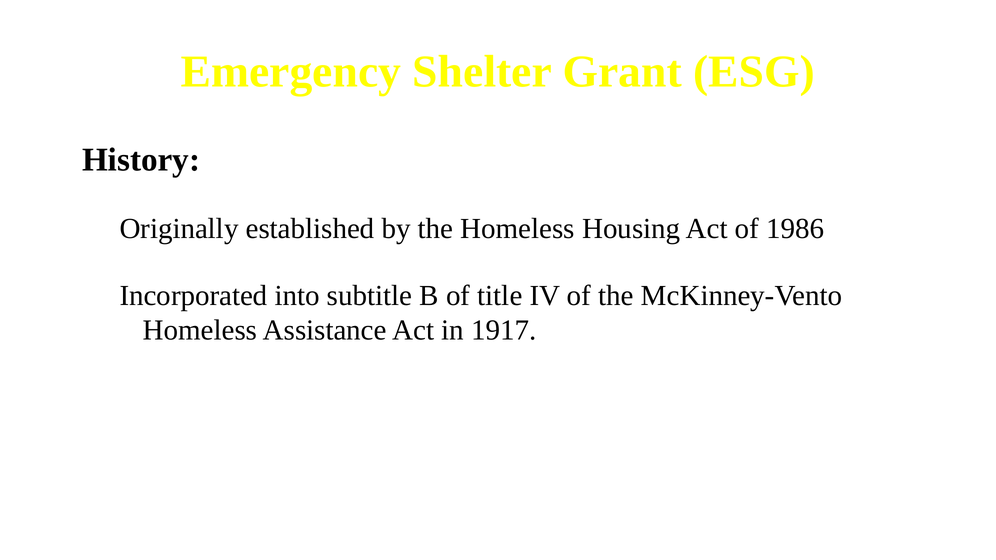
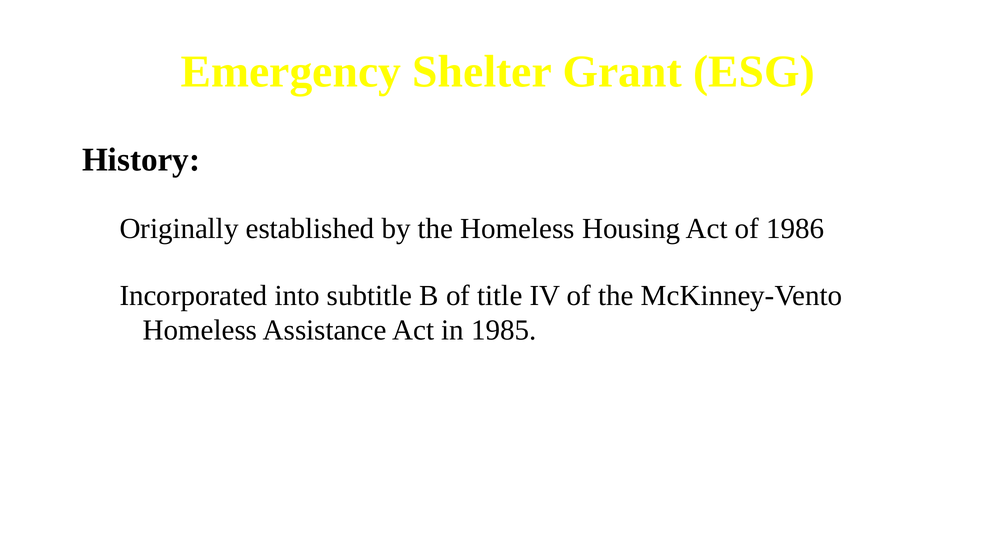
1917: 1917 -> 1985
